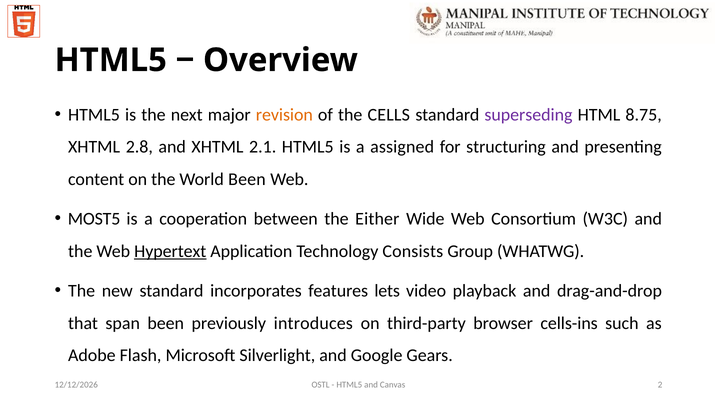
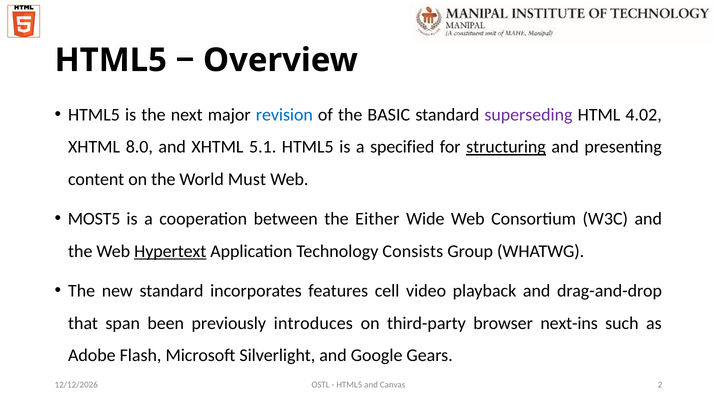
revision colour: orange -> blue
CELLS: CELLS -> BASIC
8.75: 8.75 -> 4.02
2.8: 2.8 -> 8.0
2.1: 2.1 -> 5.1
assigned: assigned -> specified
structuring underline: none -> present
World Been: Been -> Must
lets: lets -> cell
cells-ins: cells-ins -> next-ins
